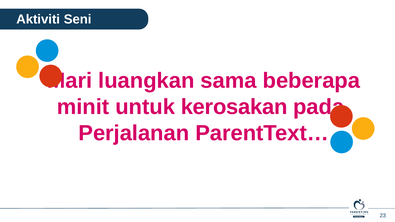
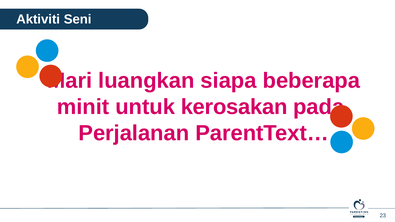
sama: sama -> siapa
